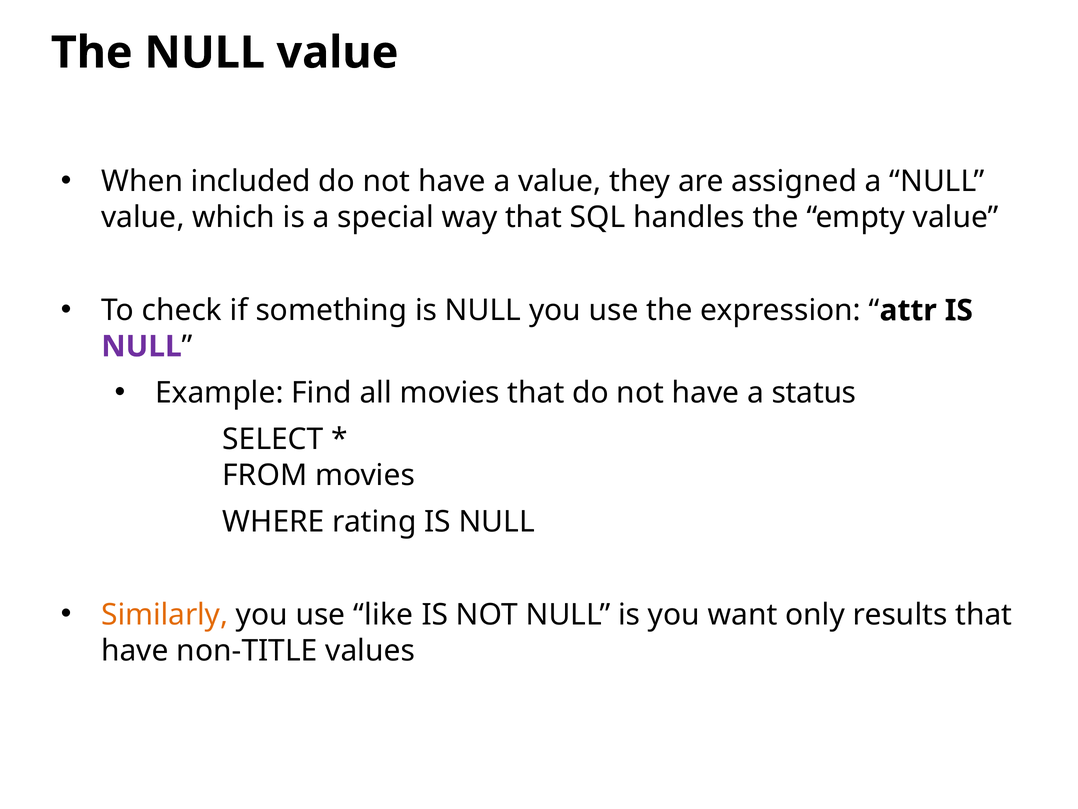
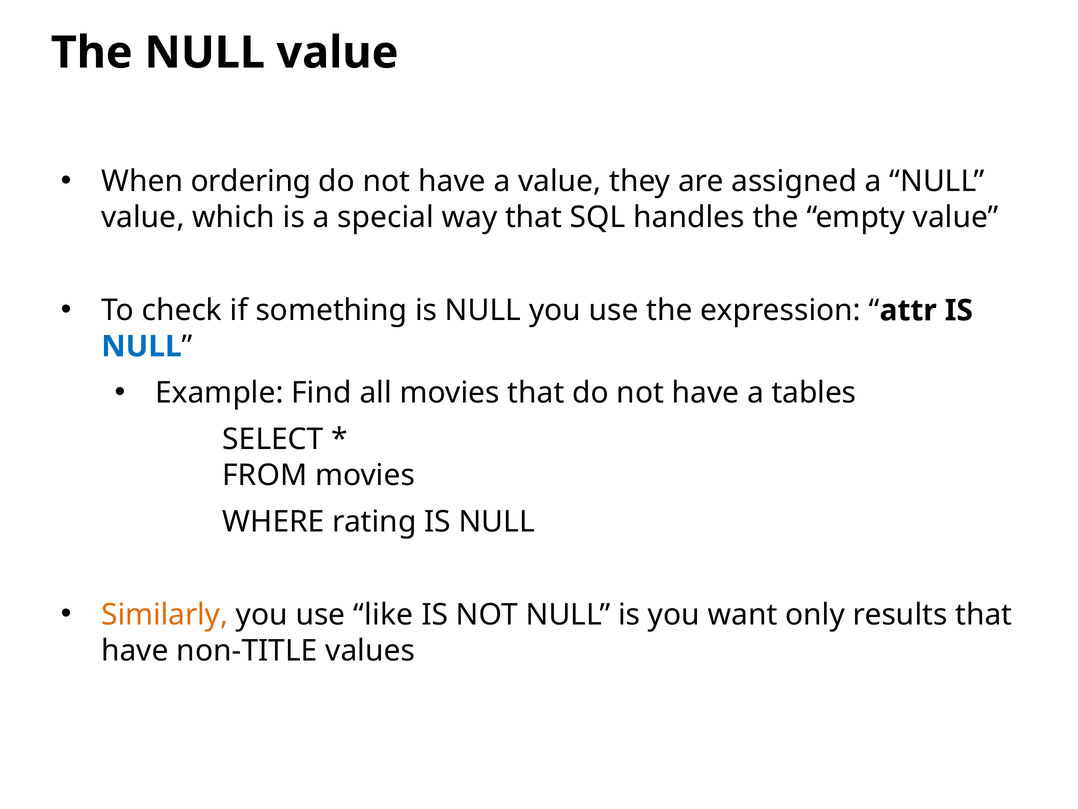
included: included -> ordering
NULL at (141, 346) colour: purple -> blue
status: status -> tables
